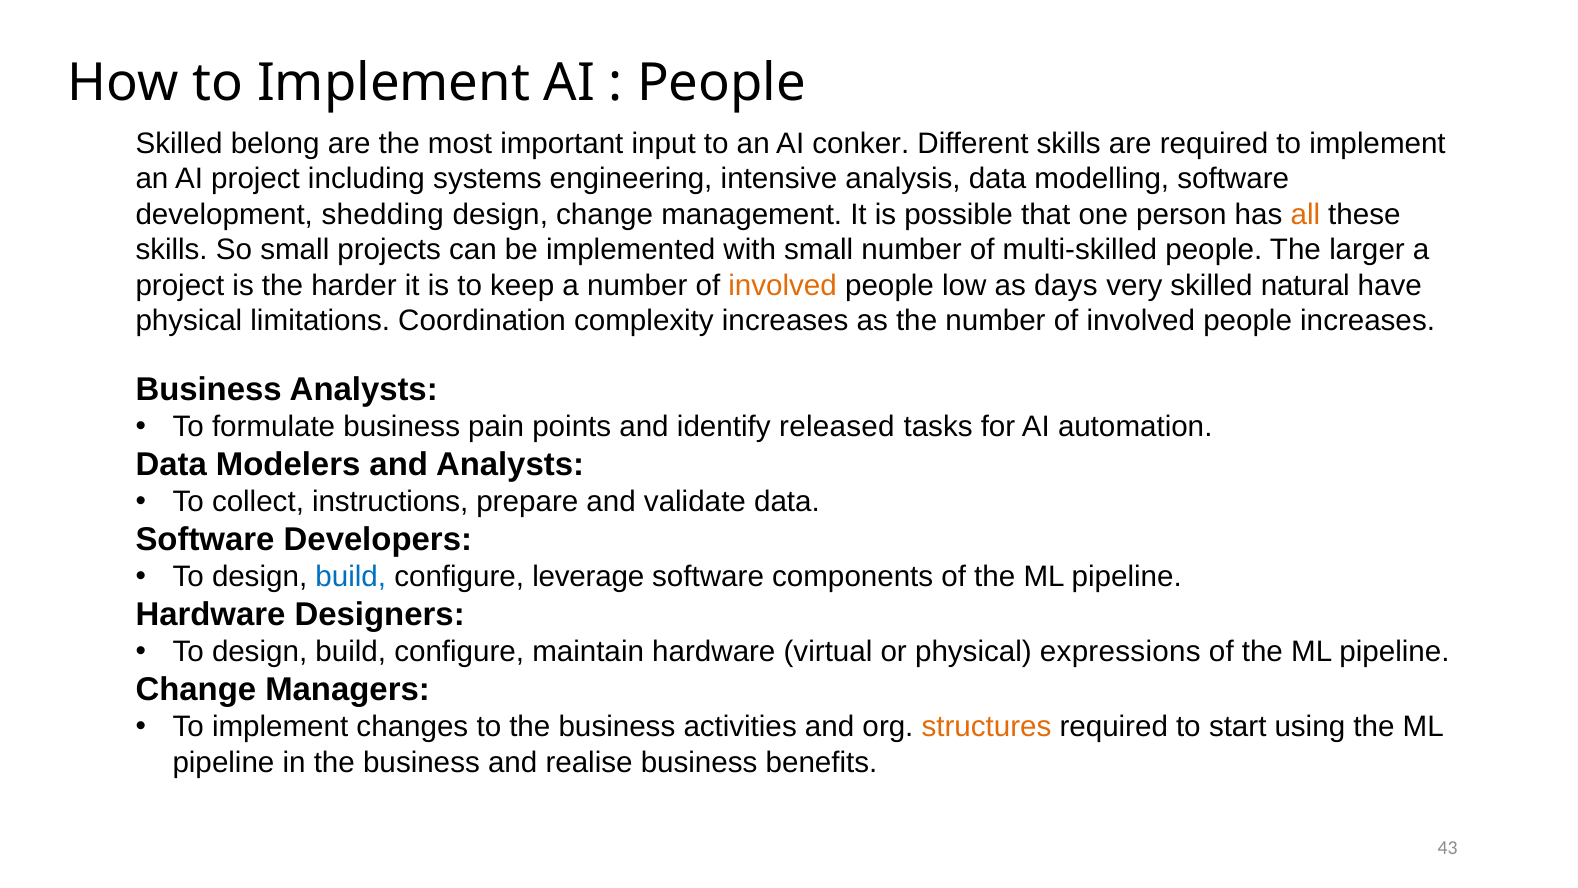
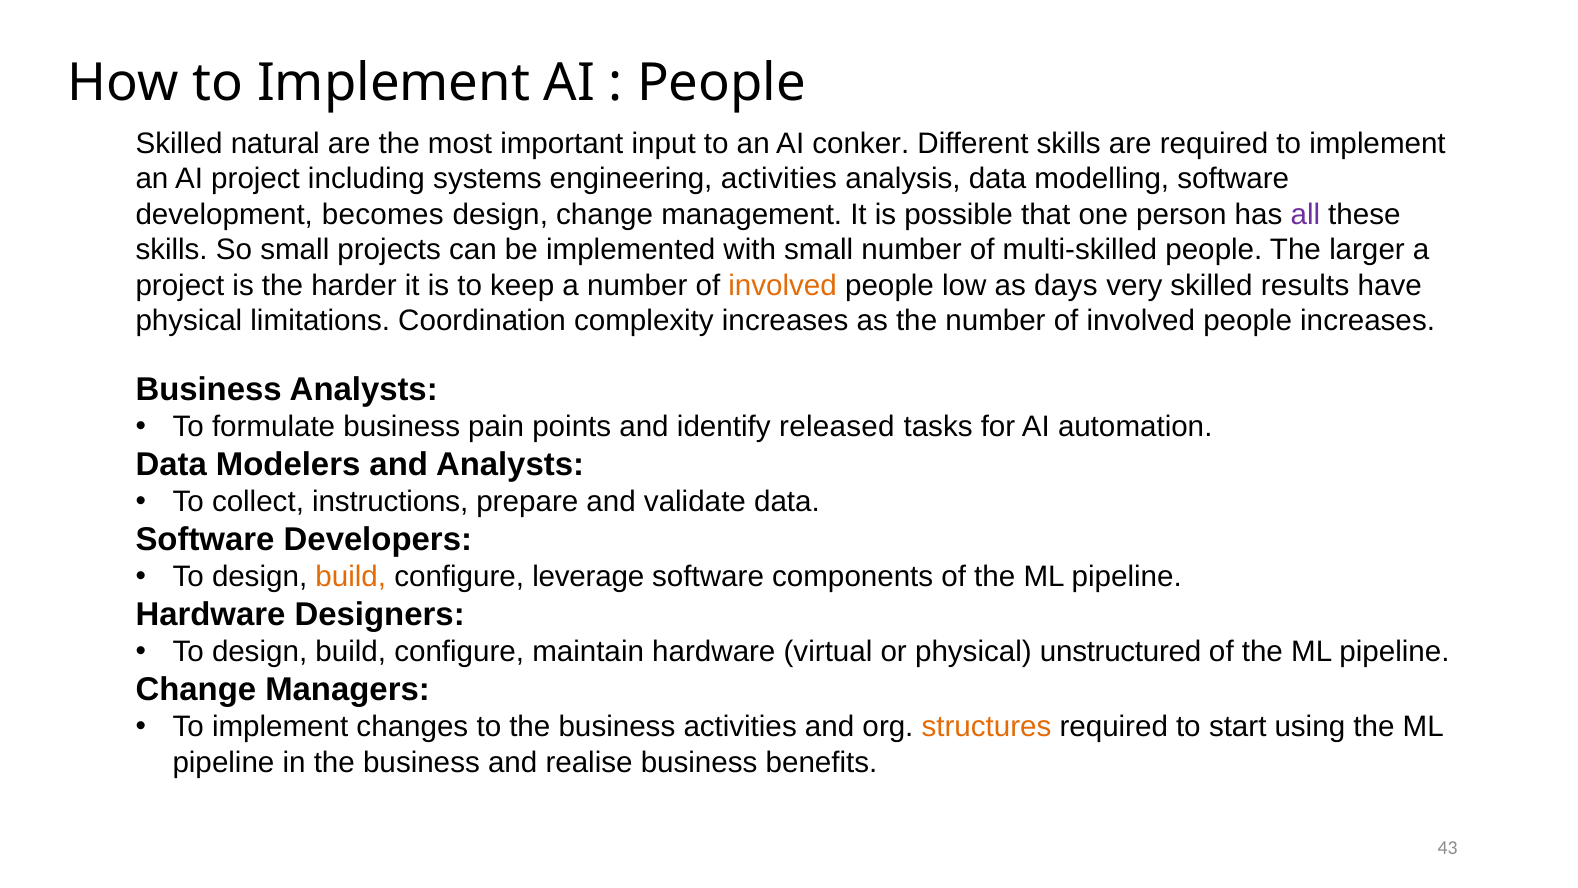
belong: belong -> natural
engineering intensive: intensive -> activities
shedding: shedding -> becomes
all colour: orange -> purple
natural: natural -> results
build at (351, 577) colour: blue -> orange
expressions: expressions -> unstructured
